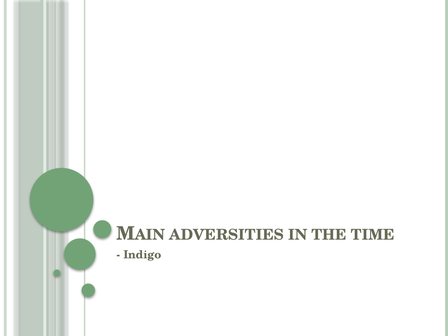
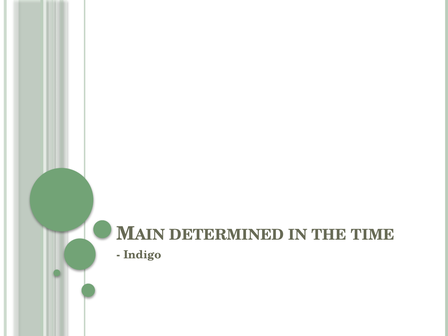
ADVERSITIES: ADVERSITIES -> DETERMINED
